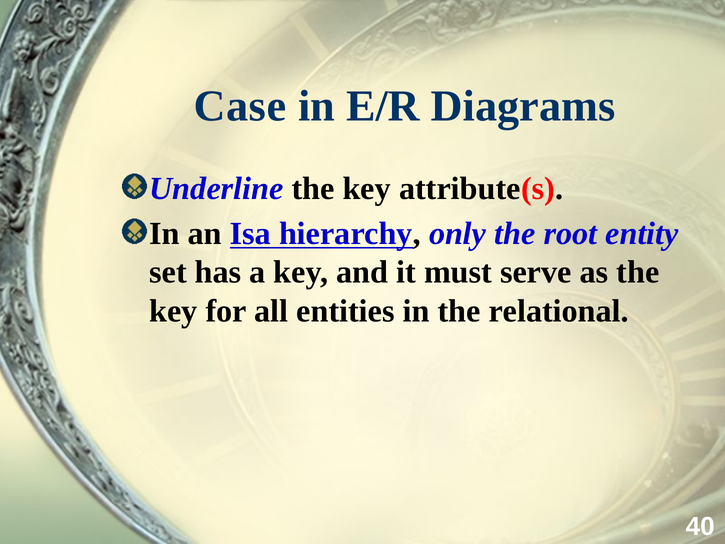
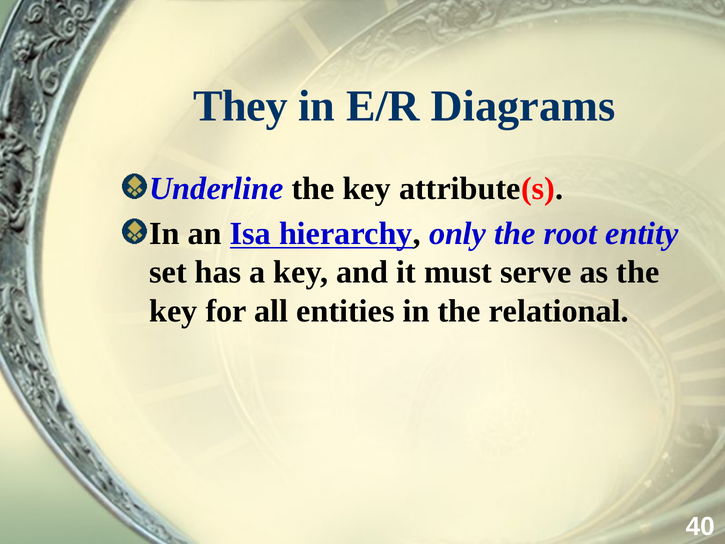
Case: Case -> They
